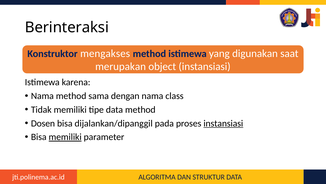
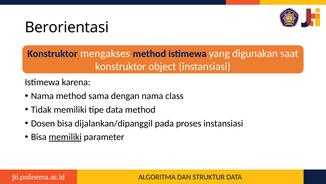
Berinteraksi: Berinteraksi -> Berorientasi
merupakan at (121, 66): merupakan -> konstruktor
instansiasi at (223, 123) underline: present -> none
